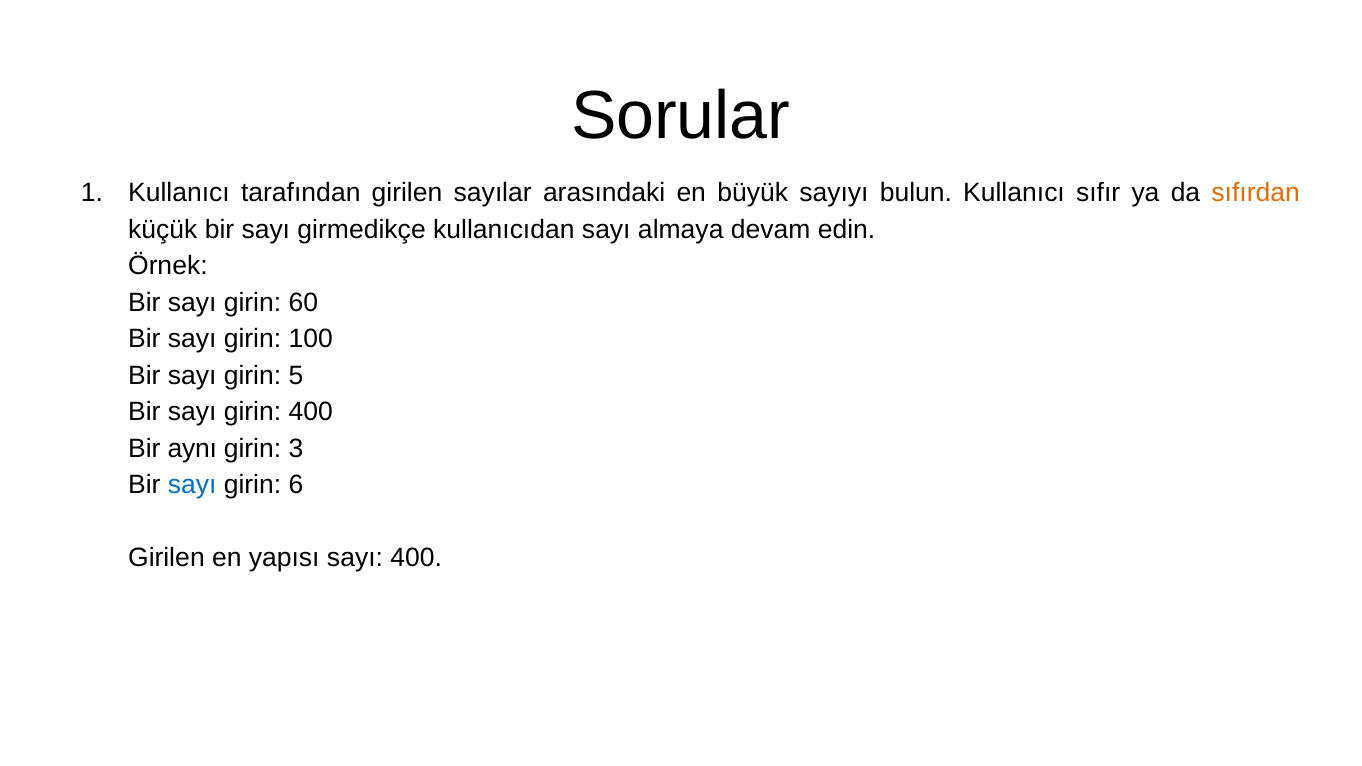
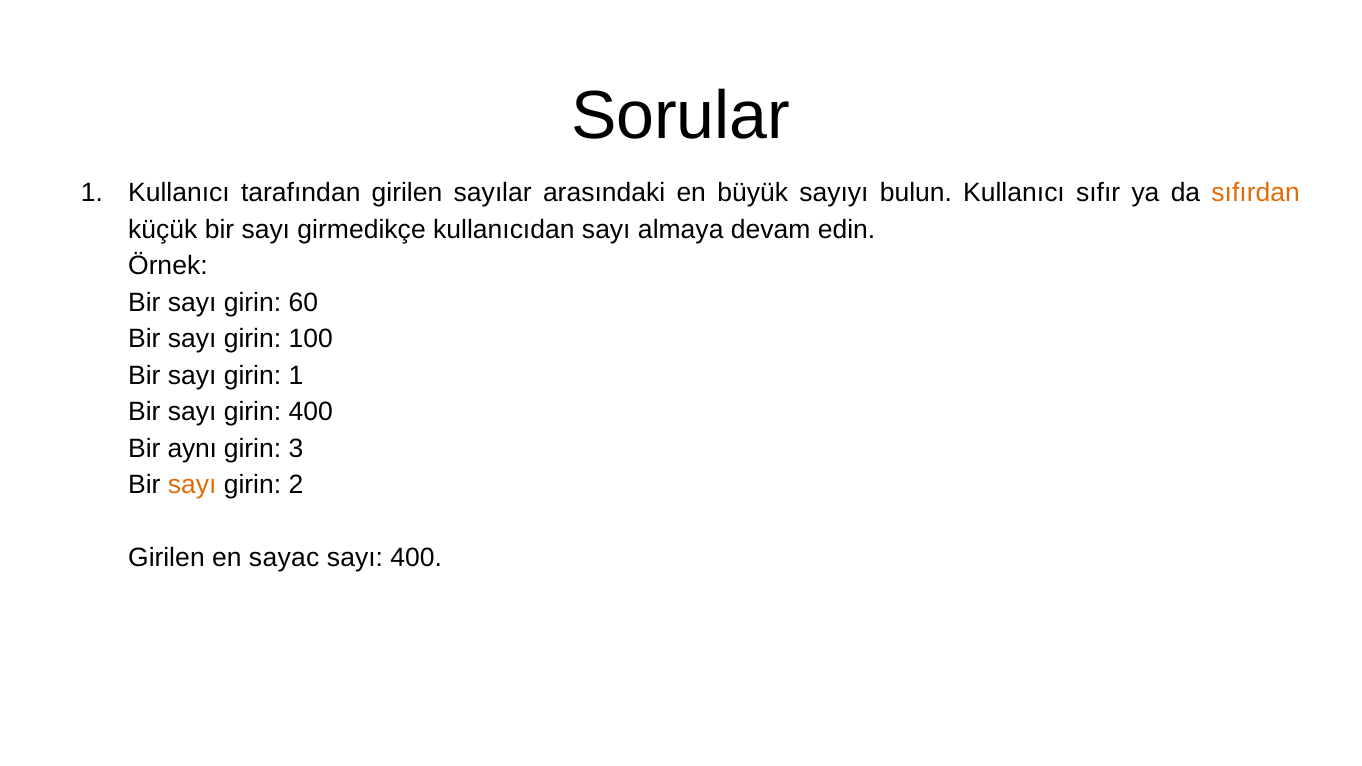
girin 5: 5 -> 1
sayı at (192, 485) colour: blue -> orange
6: 6 -> 2
yapısı: yapısı -> sayac
